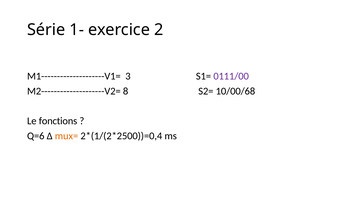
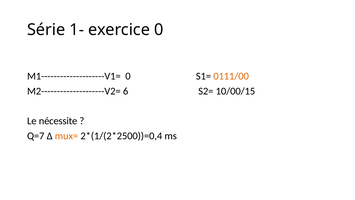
exercice 2: 2 -> 0
M1--------------------V1= 3: 3 -> 0
0111/00 colour: purple -> orange
8: 8 -> 6
10/00/68: 10/00/68 -> 10/00/15
fonctions: fonctions -> nécessite
Q=6: Q=6 -> Q=7
